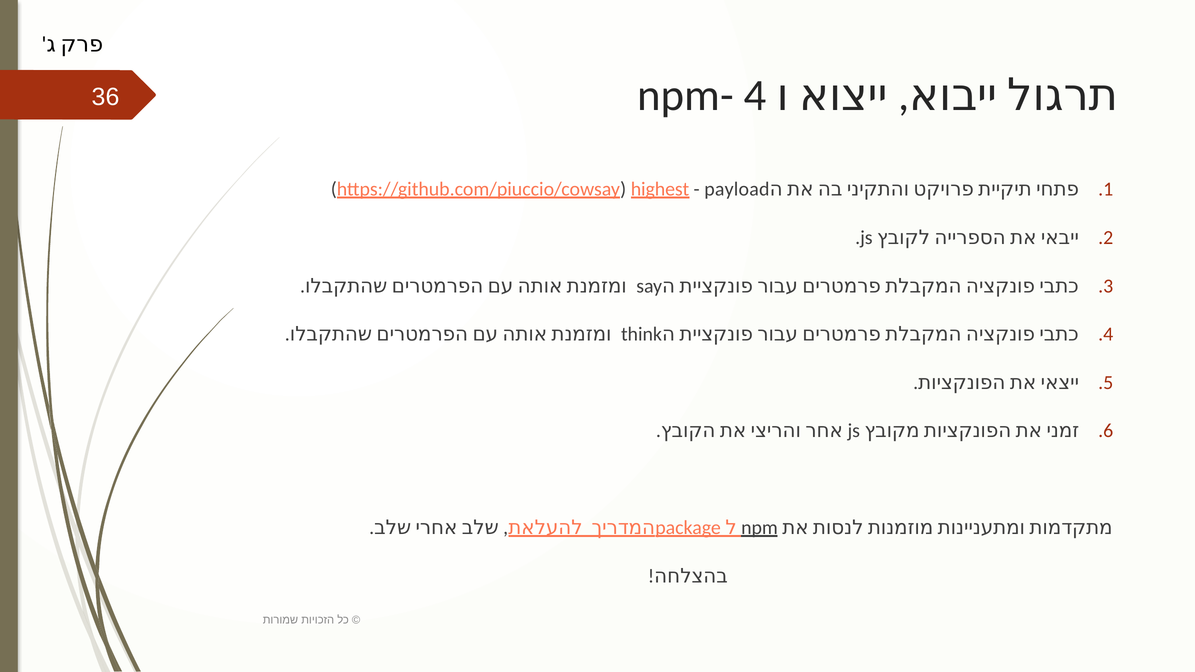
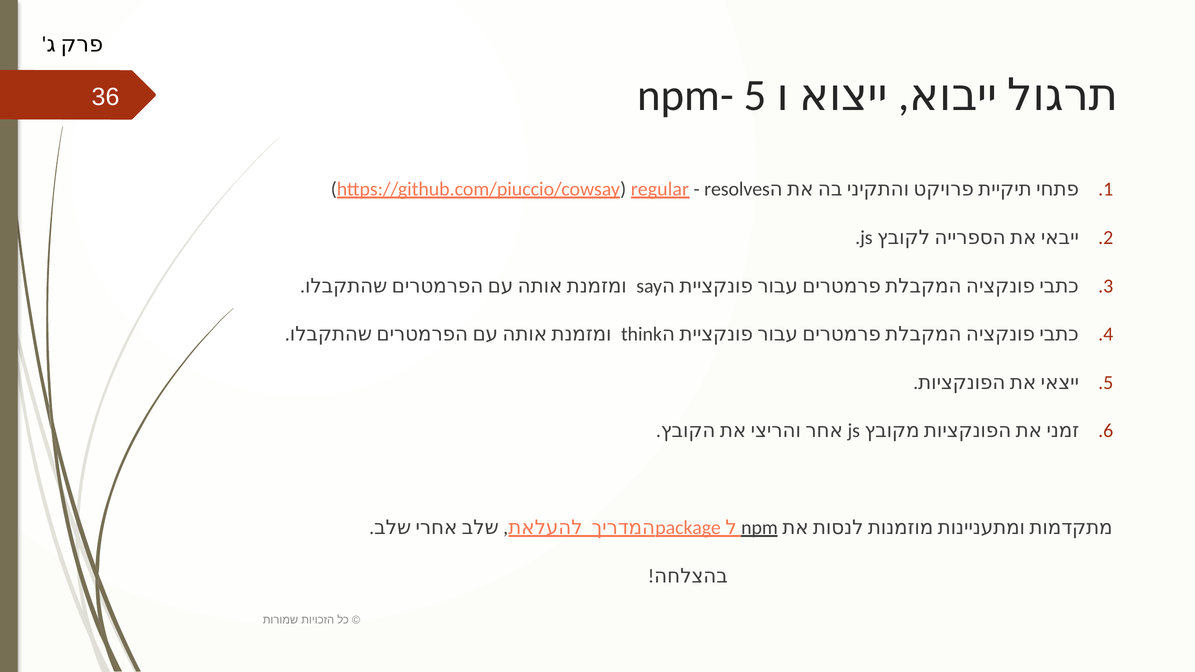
4: 4 -> 5
highest: highest -> regular
payload: payload -> resolves
